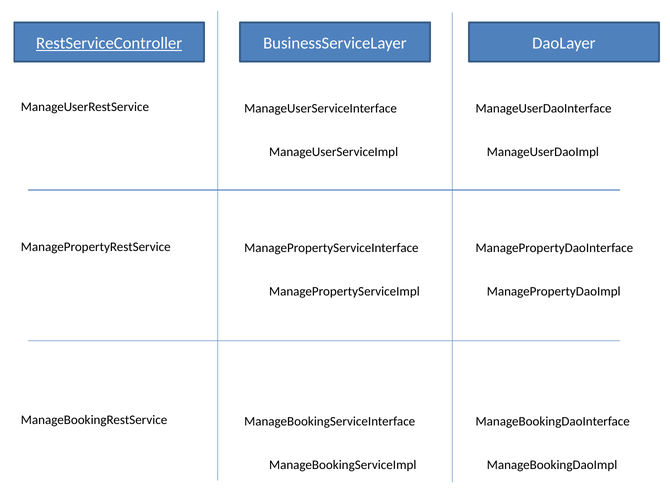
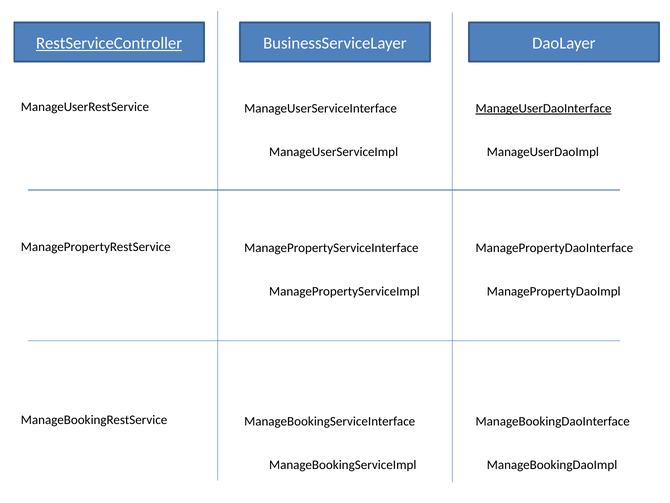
ManageUserDaoInterface underline: none -> present
